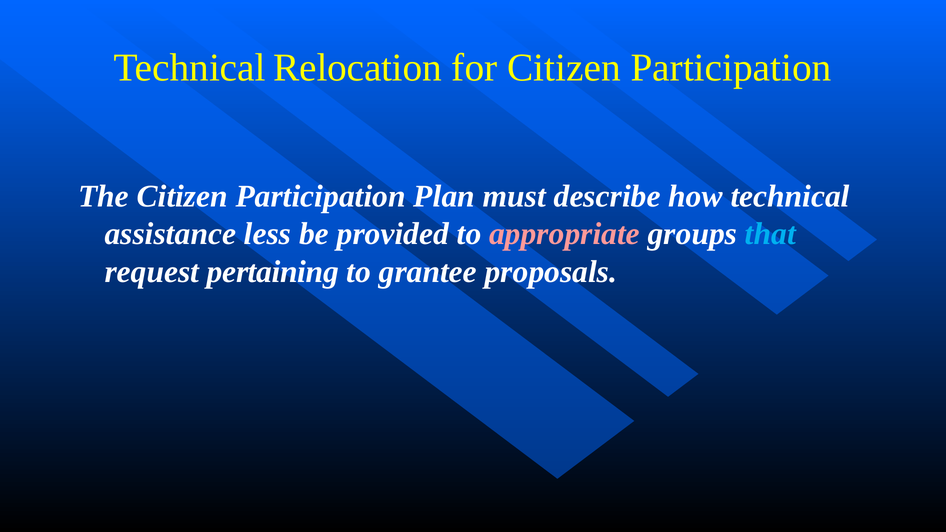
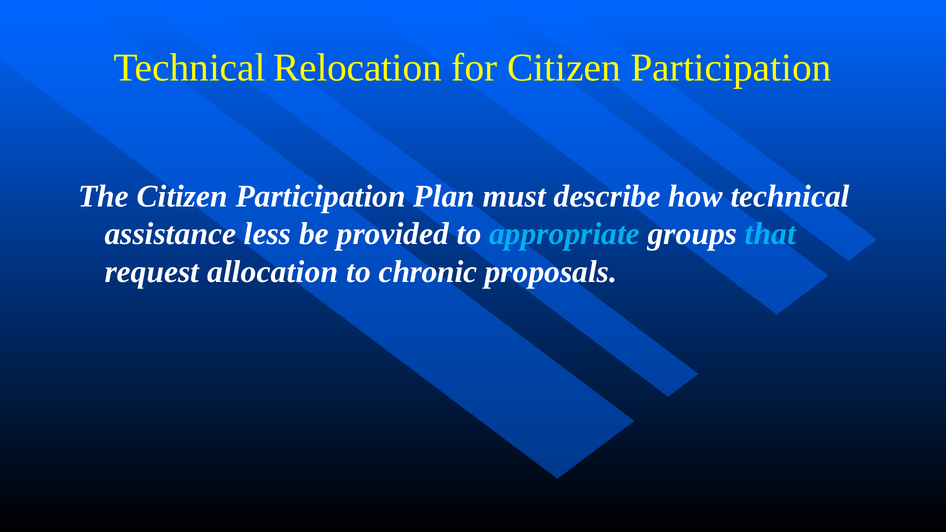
appropriate colour: pink -> light blue
pertaining: pertaining -> allocation
grantee: grantee -> chronic
